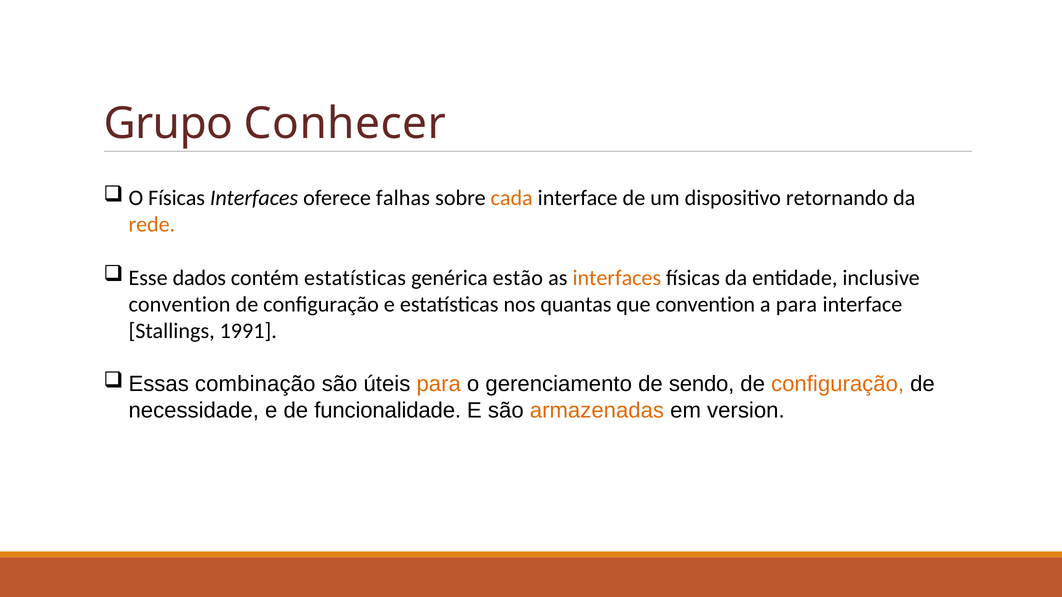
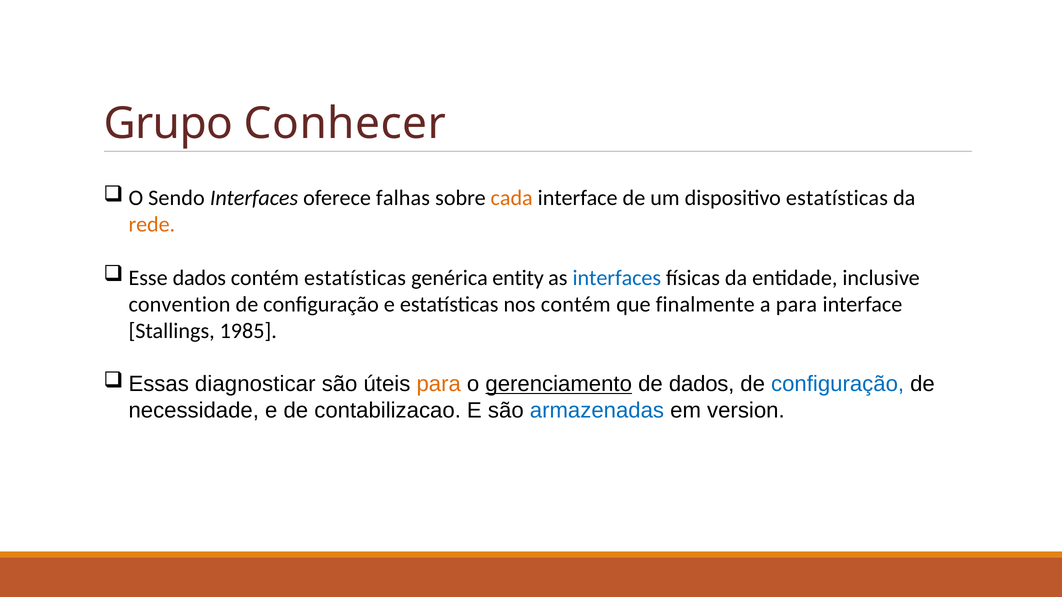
O Físicas: Físicas -> Sendo
dispositivo retornando: retornando -> estatísticas
estão: estão -> entity
interfaces at (617, 278) colour: orange -> blue
nos quantas: quantas -> contém
que convention: convention -> finalmente
1991: 1991 -> 1985
combinação: combinação -> diagnosticar
gerenciamento underline: none -> present
de sendo: sendo -> dados
configuração at (838, 384) colour: orange -> blue
funcionalidade: funcionalidade -> contabilizacao
armazenadas colour: orange -> blue
